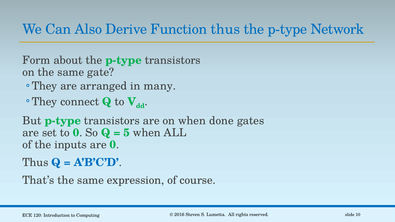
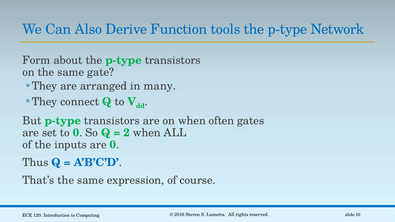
Function thus: thus -> tools
done: done -> often
5: 5 -> 2
